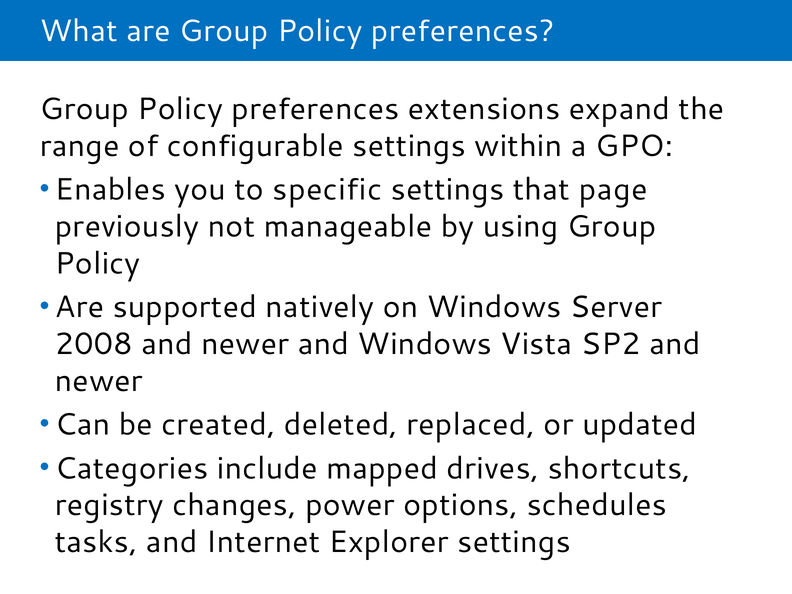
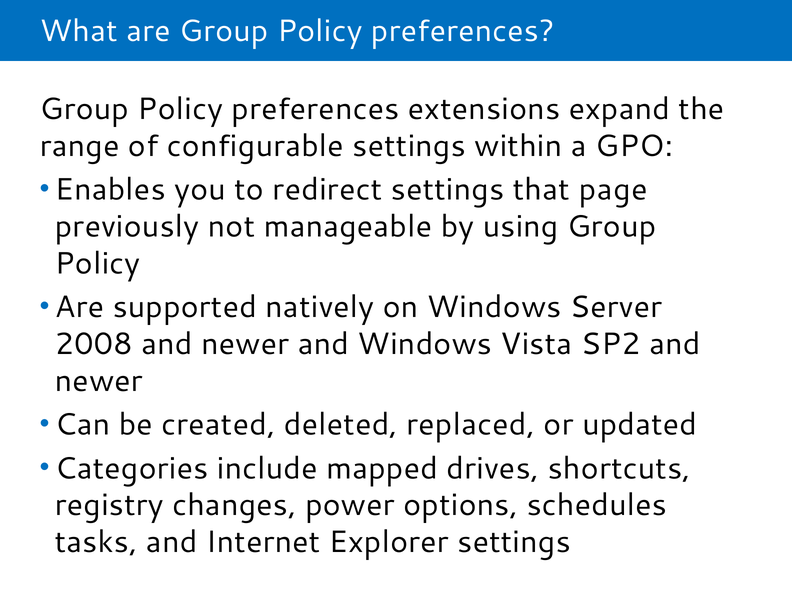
specific: specific -> redirect
